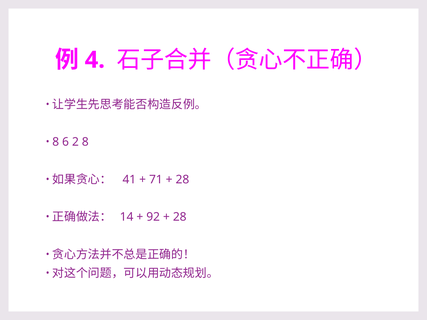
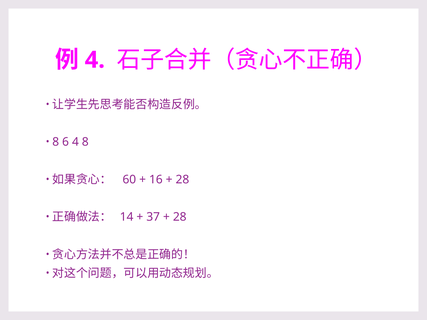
6 2: 2 -> 4
41: 41 -> 60
71: 71 -> 16
92: 92 -> 37
